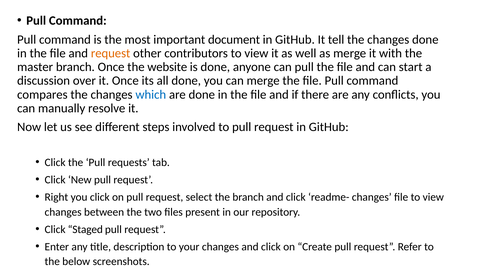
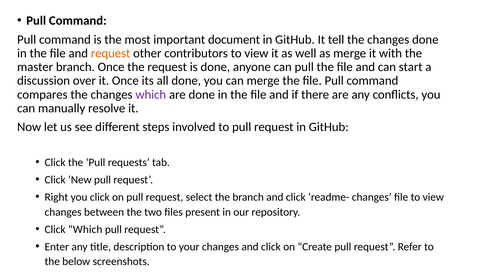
the website: website -> request
which at (151, 95) colour: blue -> purple
Click Staged: Staged -> Which
